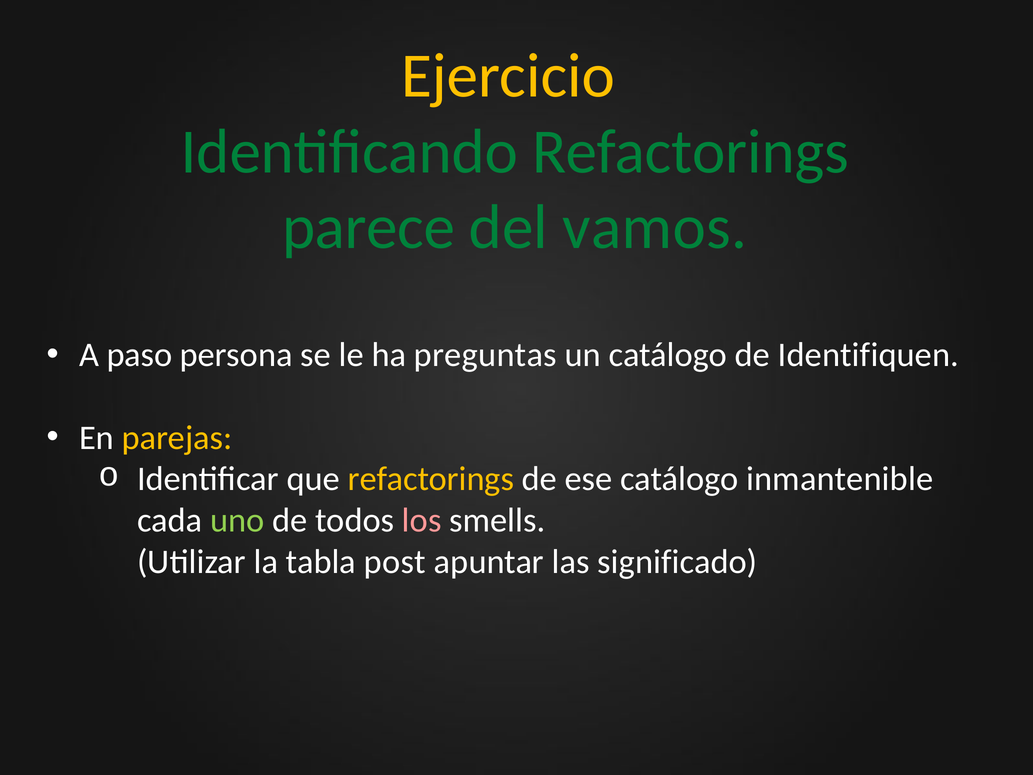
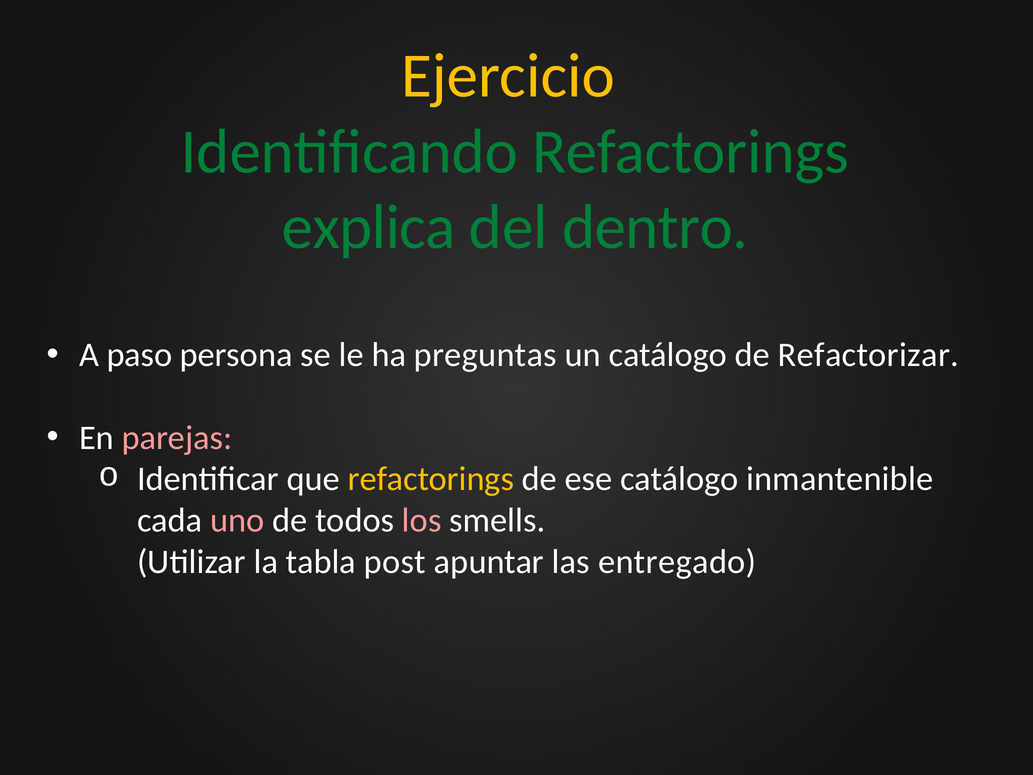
parece: parece -> explica
vamos: vamos -> dentro
Identifiquen: Identifiquen -> Refactorizar
parejas colour: yellow -> pink
uno colour: light green -> pink
significado: significado -> entregado
